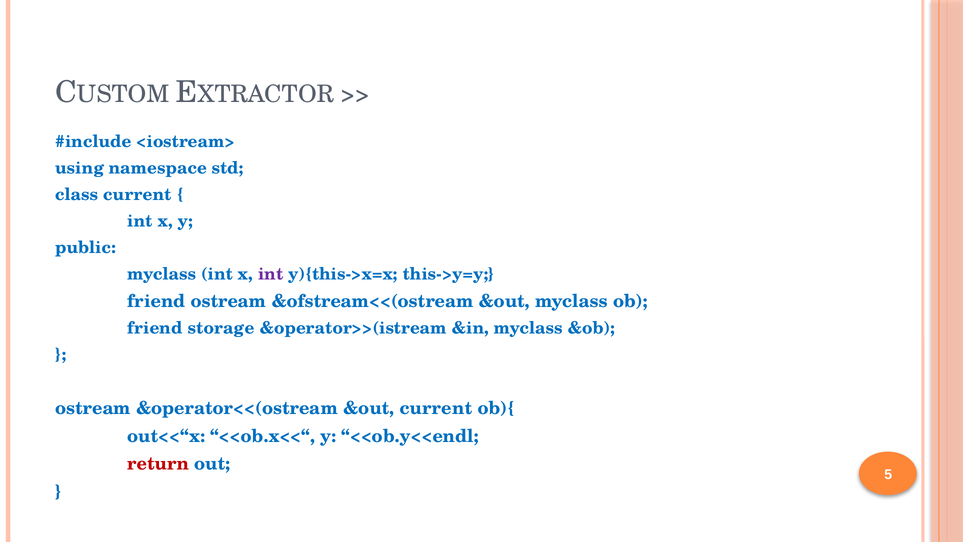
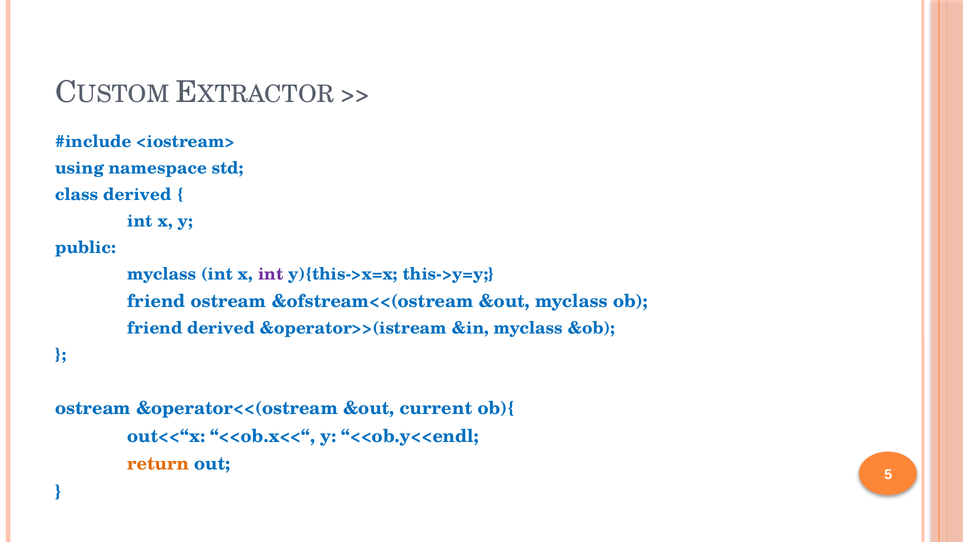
class current: current -> derived
friend storage: storage -> derived
return colour: red -> orange
